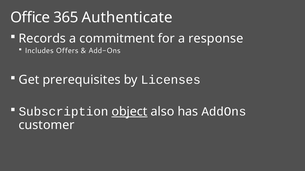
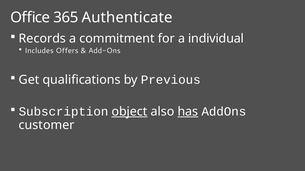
response: response -> individual
prerequisites: prerequisites -> qualifications
Licenses: Licenses -> Previous
has underline: none -> present
